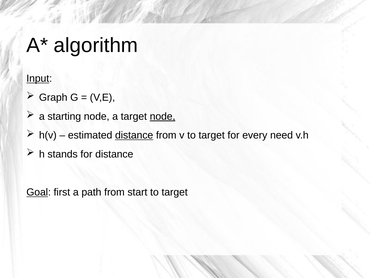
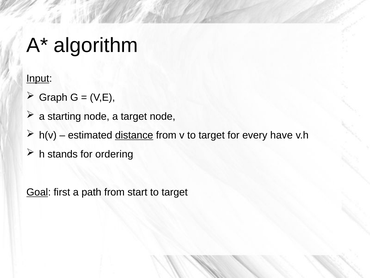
node at (163, 116) underline: present -> none
need: need -> have
for distance: distance -> ordering
